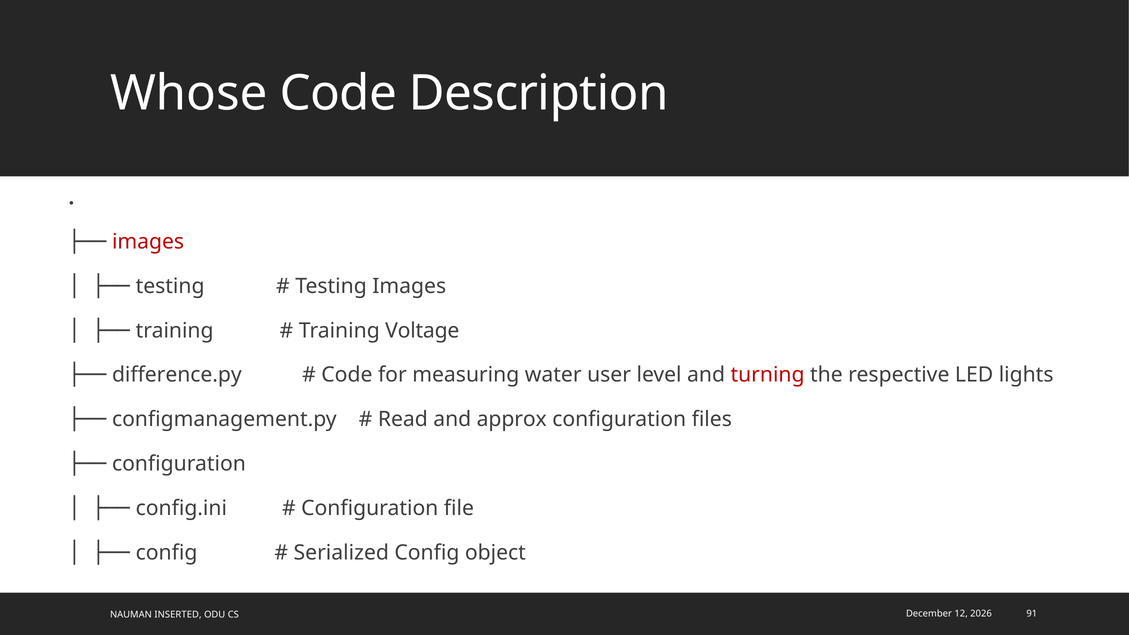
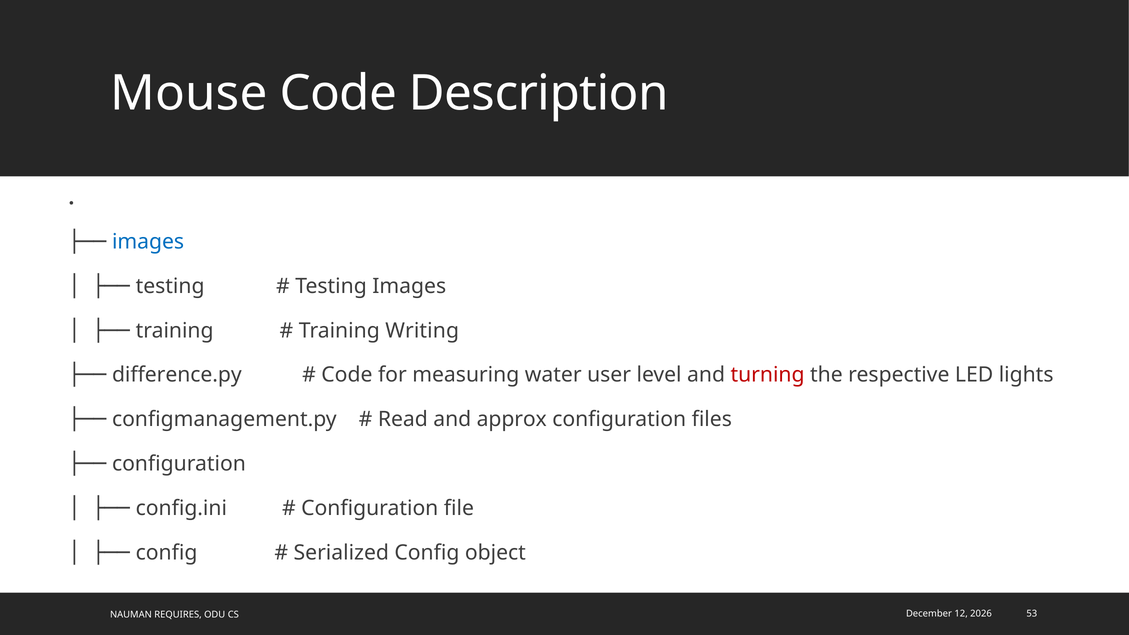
Whose: Whose -> Mouse
images at (148, 242) colour: red -> blue
Voltage: Voltage -> Writing
INSERTED: INSERTED -> REQUIRES
91: 91 -> 53
